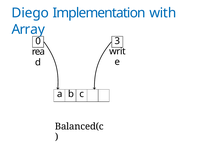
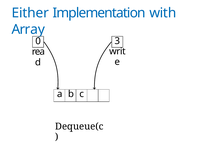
Diego: Diego -> Either
Balanced(c: Balanced(c -> Dequeue(c
